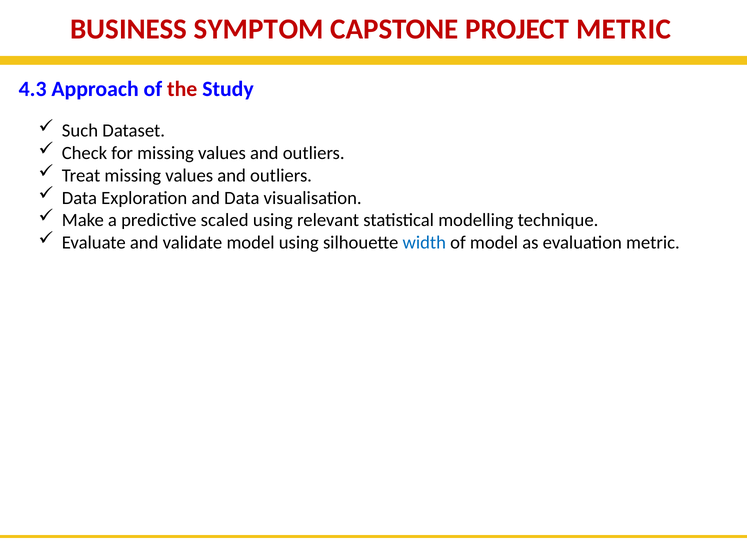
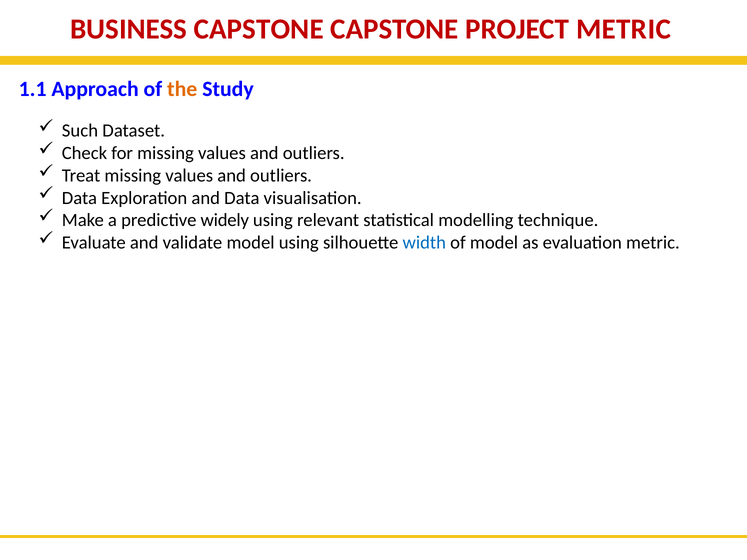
BUSINESS SYMPTOM: SYMPTOM -> CAPSTONE
4.3: 4.3 -> 1.1
the colour: red -> orange
scaled: scaled -> widely
